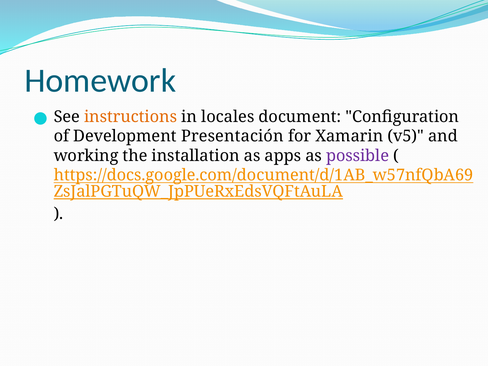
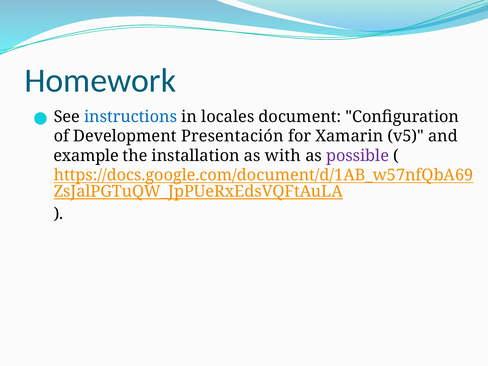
instructions colour: orange -> blue
working: working -> example
apps: apps -> with
